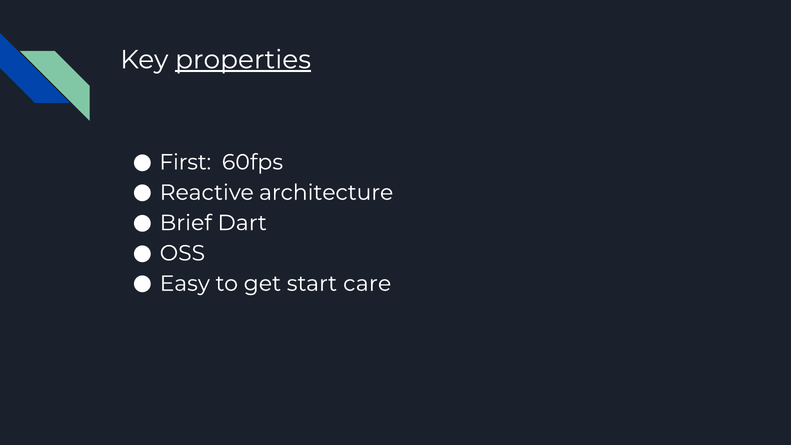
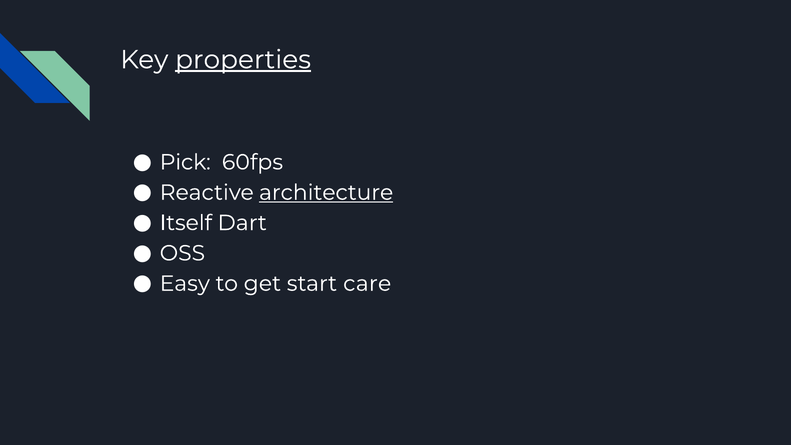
First: First -> Pick
architecture underline: none -> present
Brief: Brief -> Itself
